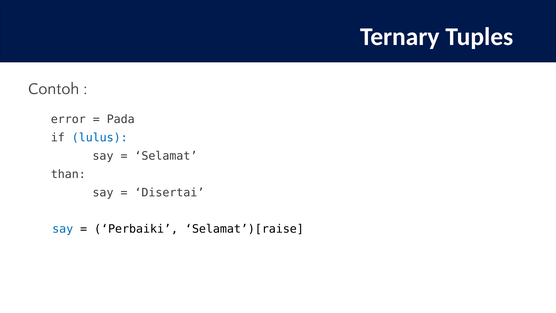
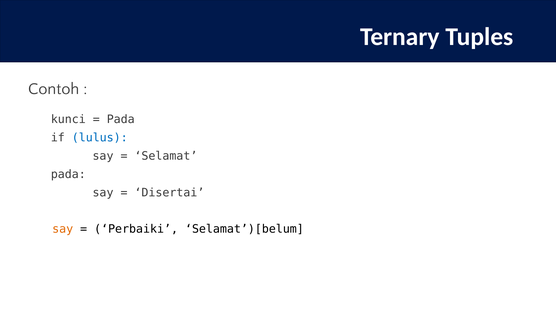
error: error -> kunci
than at (68, 174): than -> pada
say at (63, 229) colour: blue -> orange
Selamat’)[raise: Selamat’)[raise -> Selamat’)[belum
